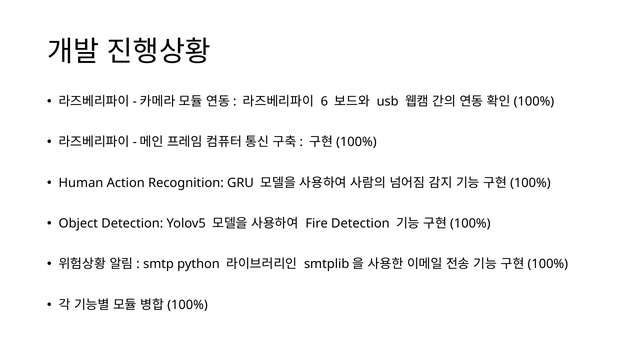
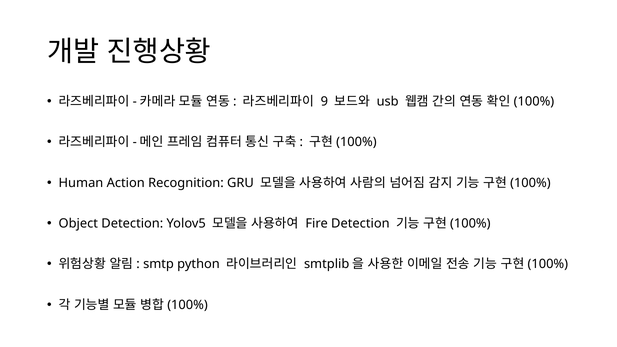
6: 6 -> 9
